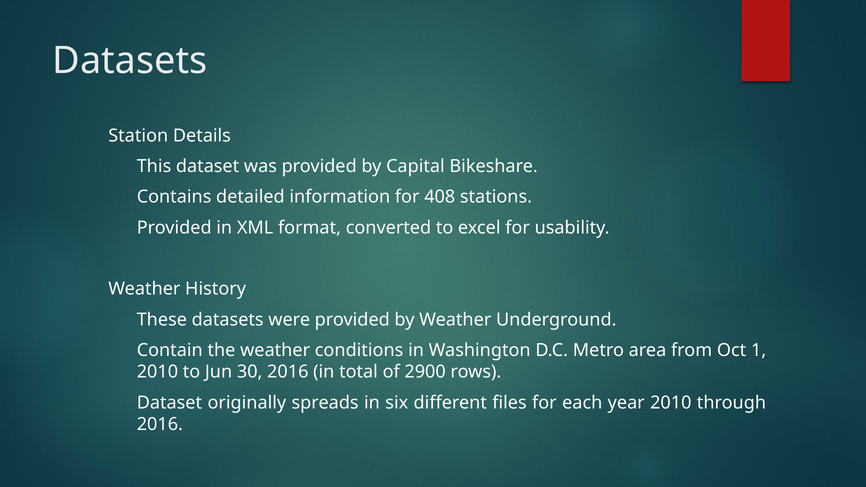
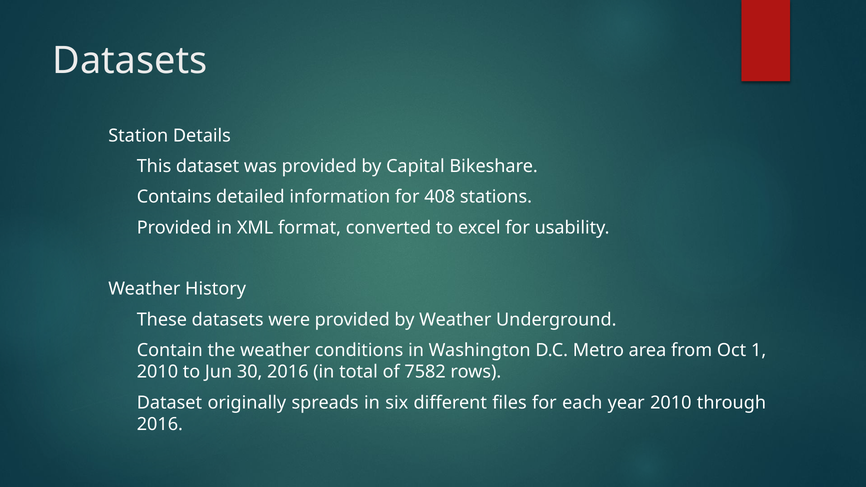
2900: 2900 -> 7582
